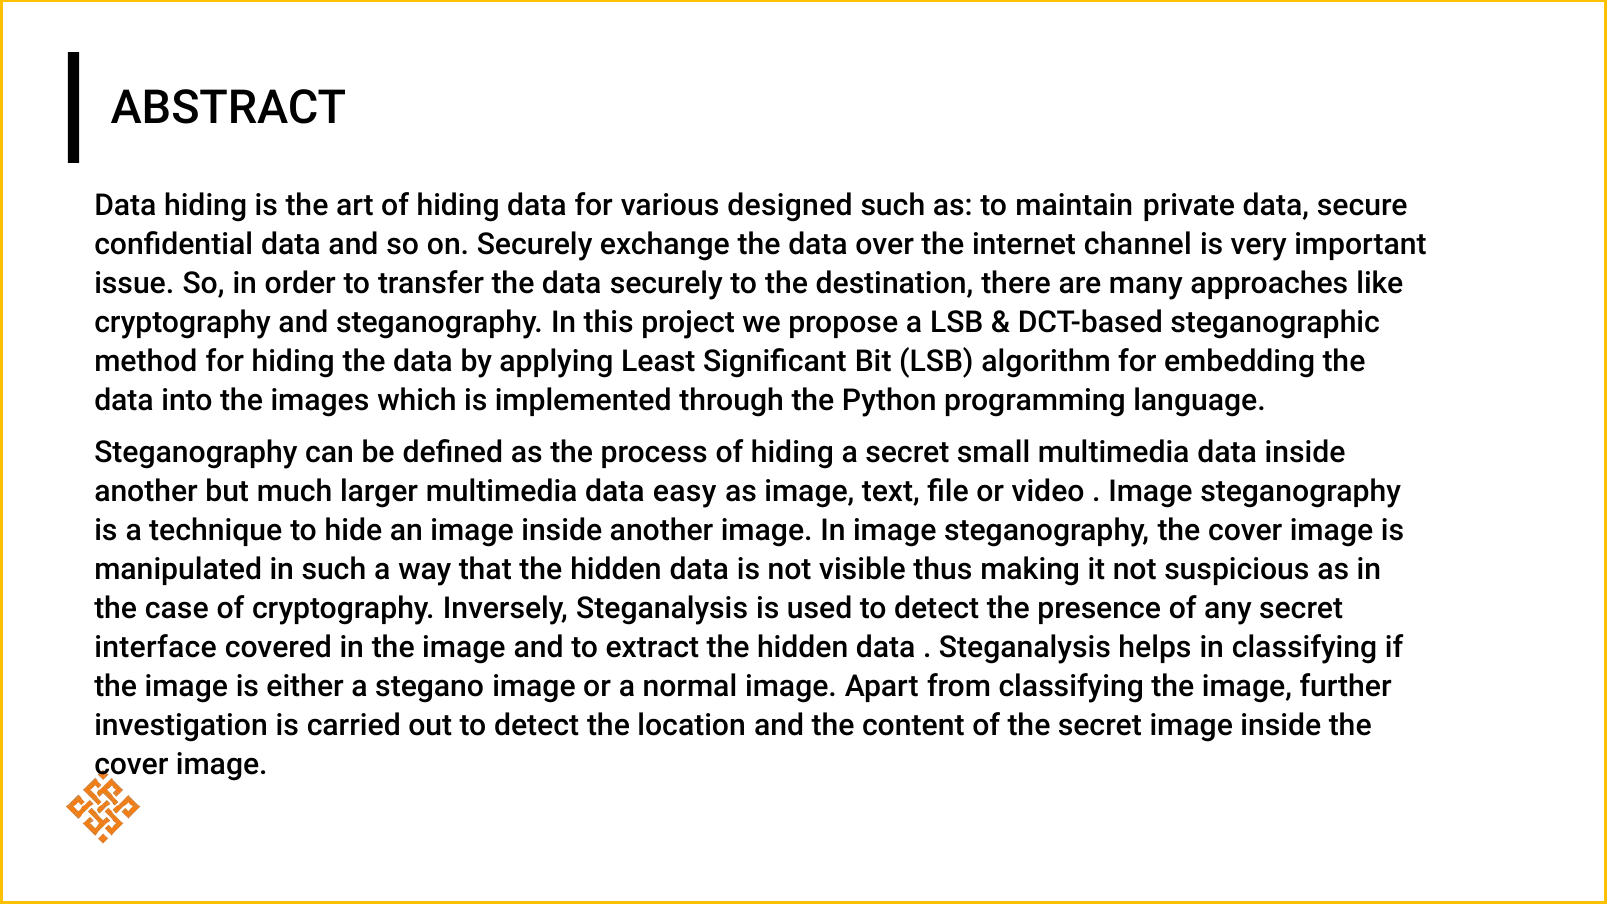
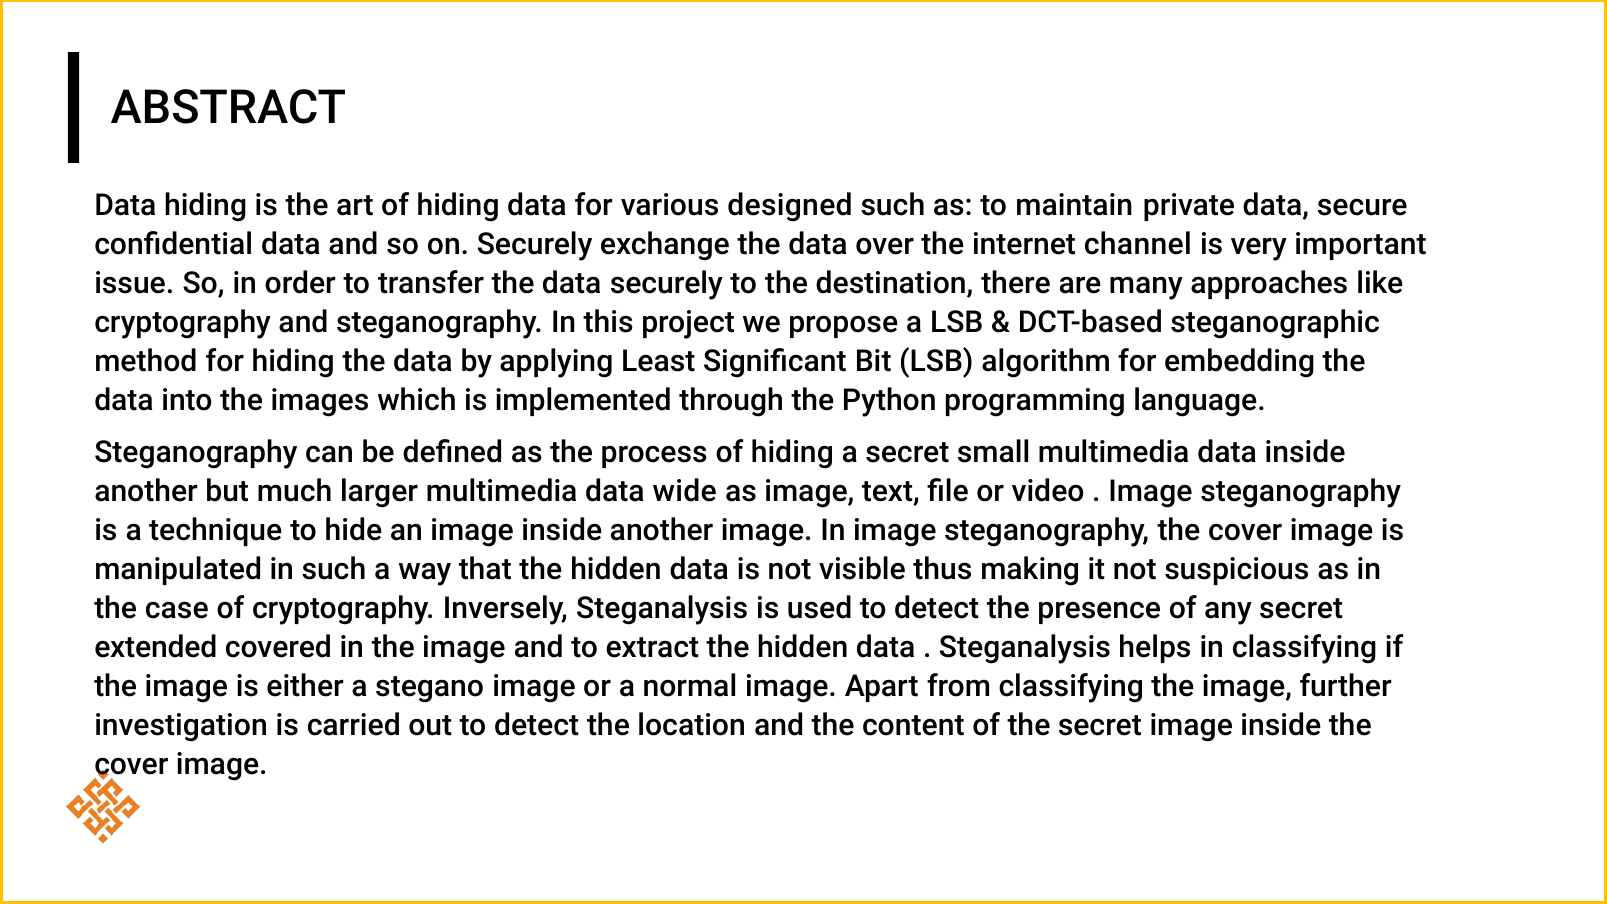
easy: easy -> wide
interface: interface -> extended
